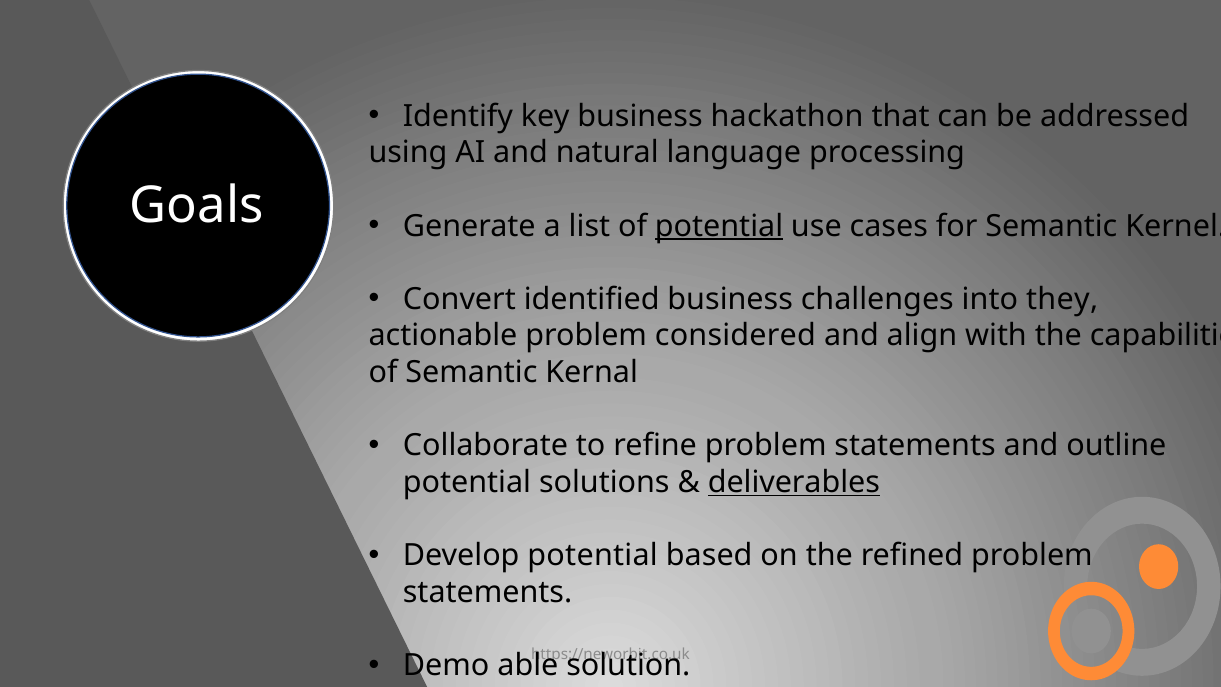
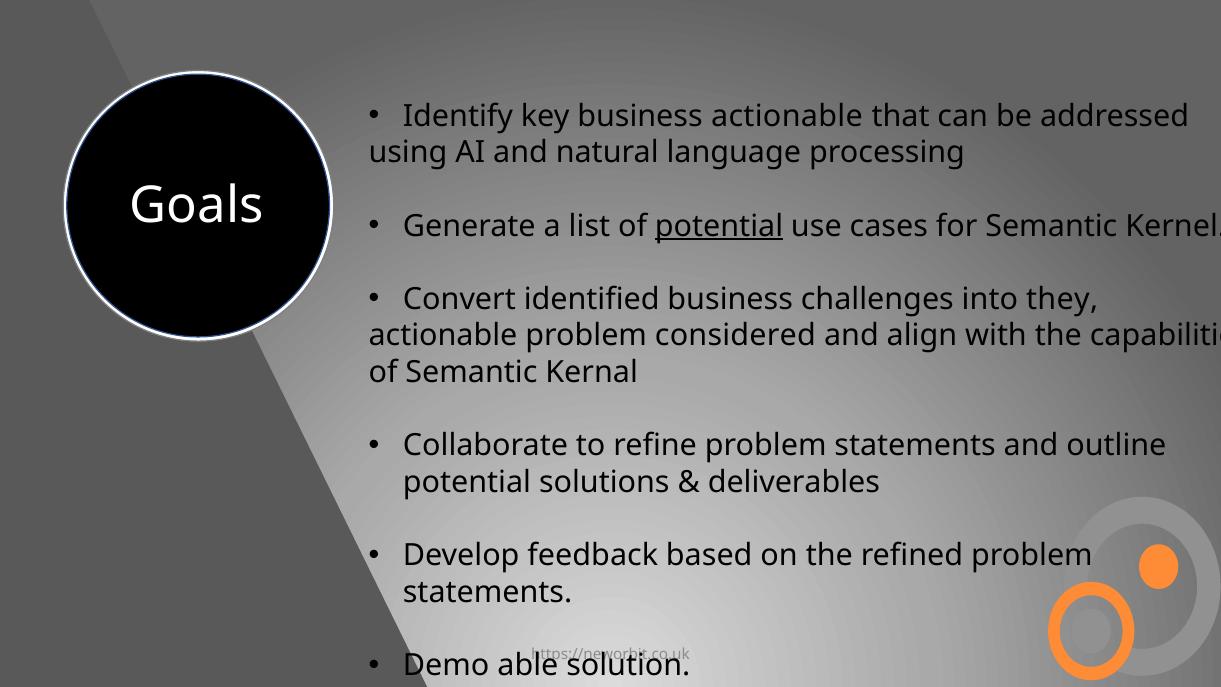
business hackathon: hackathon -> actionable
deliverables underline: present -> none
Develop potential: potential -> feedback
